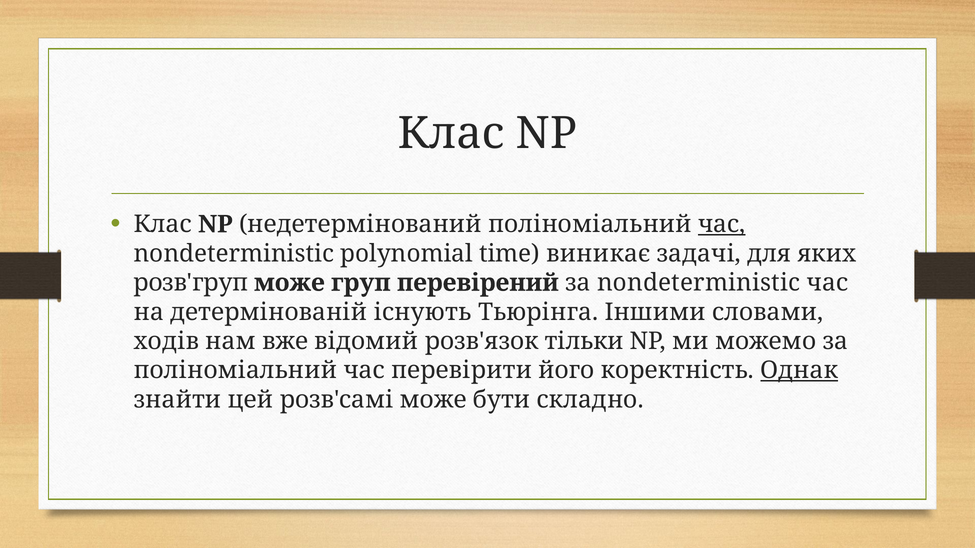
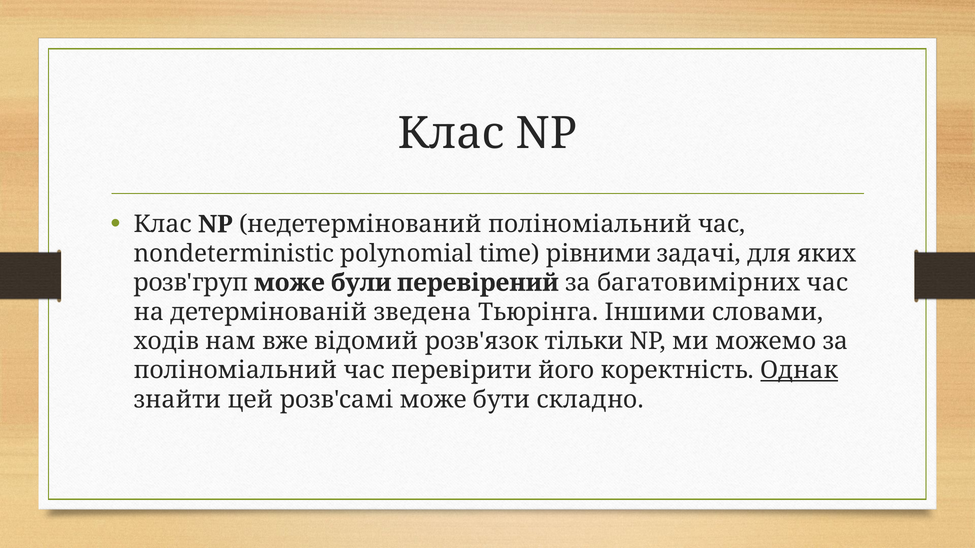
час at (722, 224) underline: present -> none
виникає: виникає -> рівними
груп: груп -> були
за nondeterministic: nondeterministic -> багатовимірних
існують: існують -> зведена
